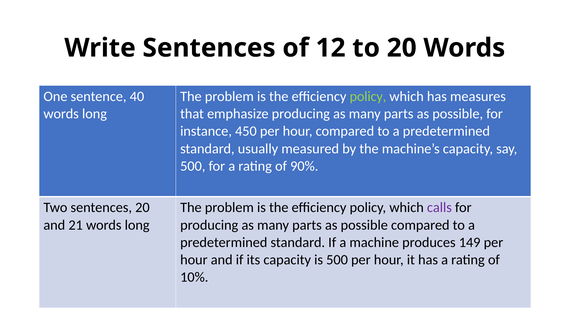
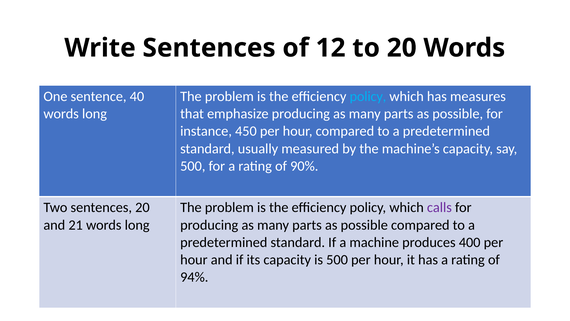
policy at (368, 96) colour: light green -> light blue
149: 149 -> 400
10%: 10% -> 94%
